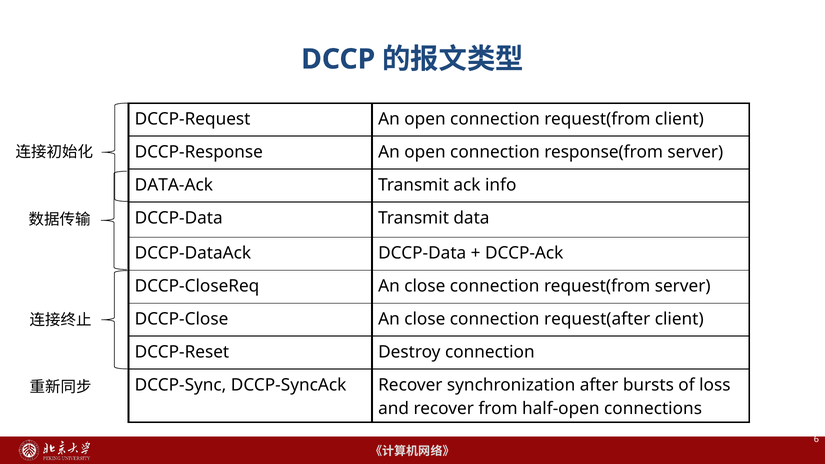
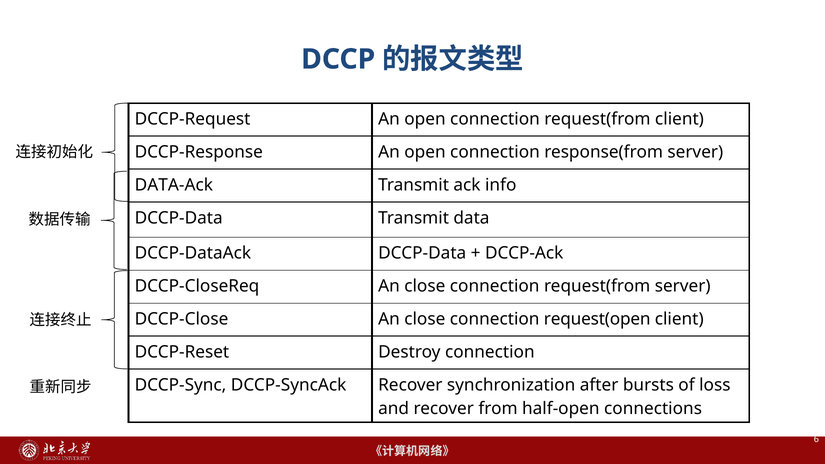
request(after: request(after -> request(open
